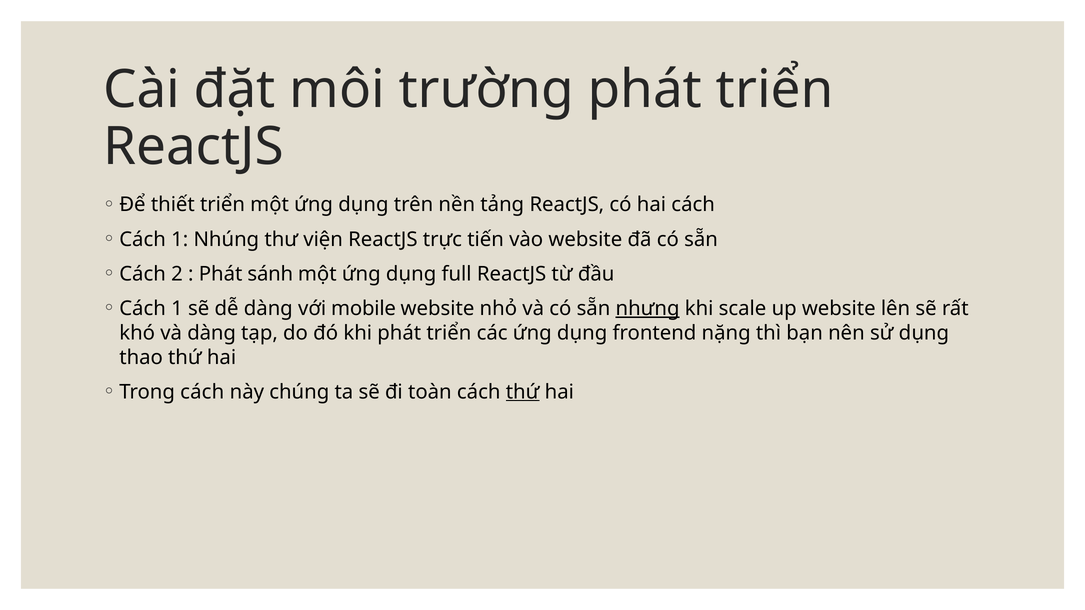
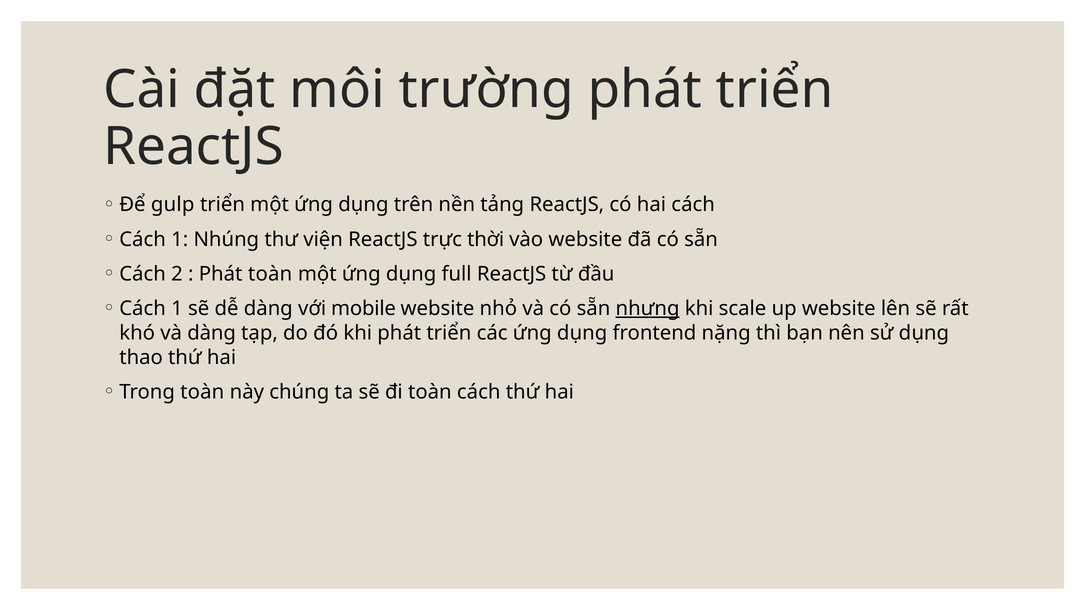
thiết: thiết -> gulp
tiến: tiến -> thời
Phát sánh: sánh -> toàn
Trong cách: cách -> toàn
thứ at (523, 392) underline: present -> none
